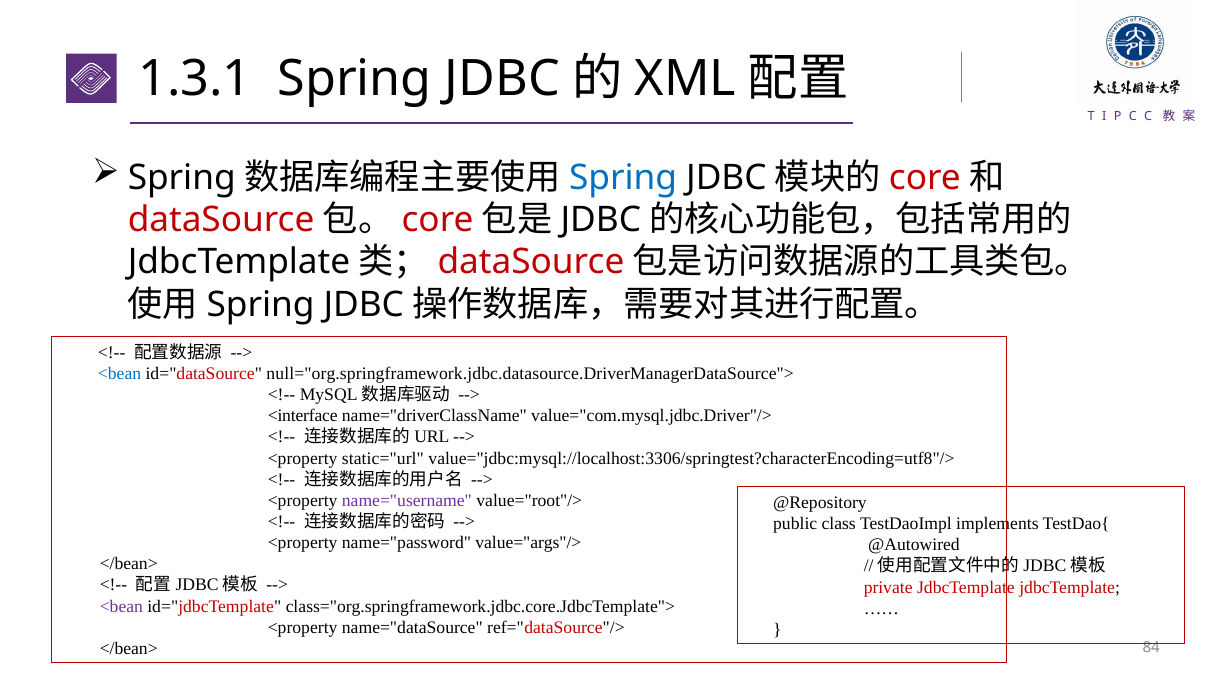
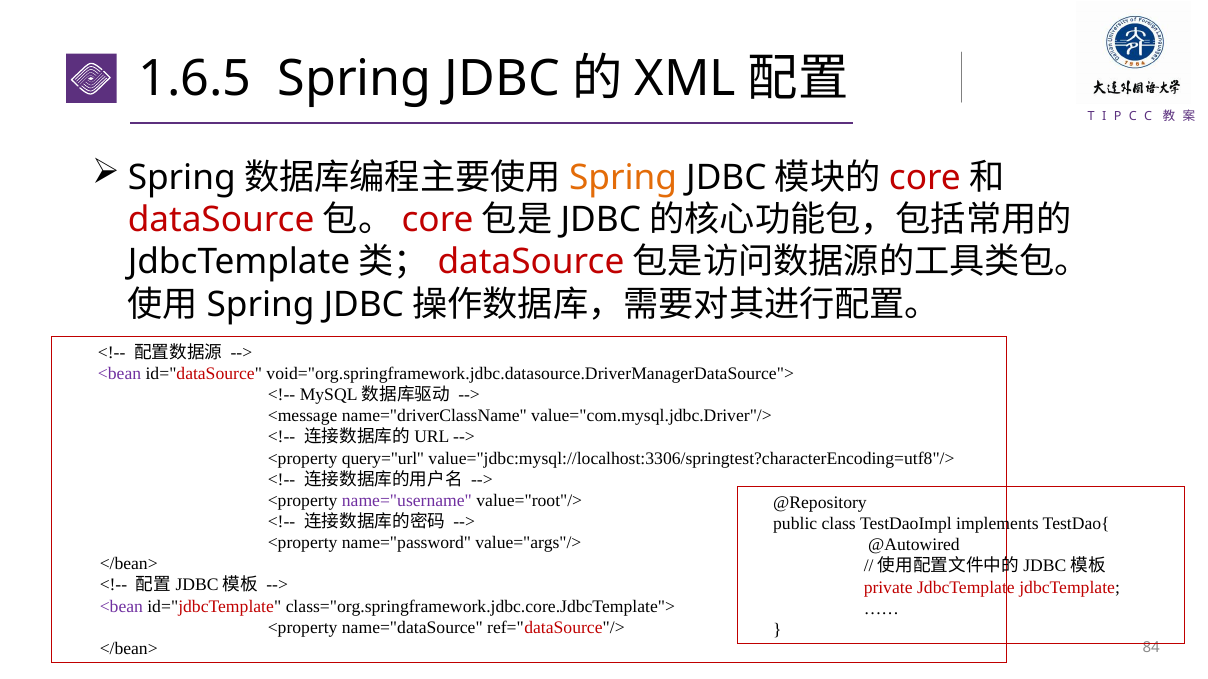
1.3.1: 1.3.1 -> 1.6.5
Spring at (623, 178) colour: blue -> orange
<bean at (120, 374) colour: blue -> purple
null="org.springframework.jdbc.datasource.DriverManagerDataSource">: null="org.springframework.jdbc.datasource.DriverManagerDataSource"> -> void="org.springframework.jdbc.datasource.DriverManagerDataSource">
<interface: <interface -> <message
static="url: static="url -> query="url
